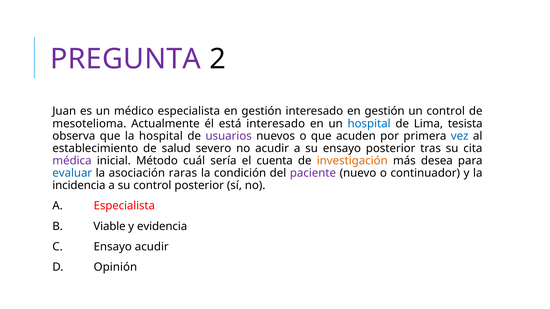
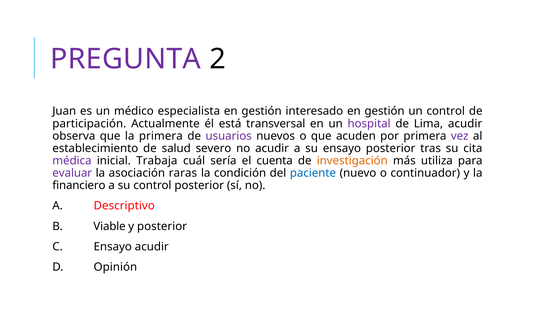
mesotelioma: mesotelioma -> participación
está interesado: interesado -> transversal
hospital at (369, 124) colour: blue -> purple
Lima tesista: tesista -> acudir
la hospital: hospital -> primera
vez colour: blue -> purple
Método: Método -> Trabaja
desea: desea -> utiliza
evaluar colour: blue -> purple
paciente colour: purple -> blue
incidencia: incidencia -> financiero
A Especialista: Especialista -> Descriptivo
y evidencia: evidencia -> posterior
